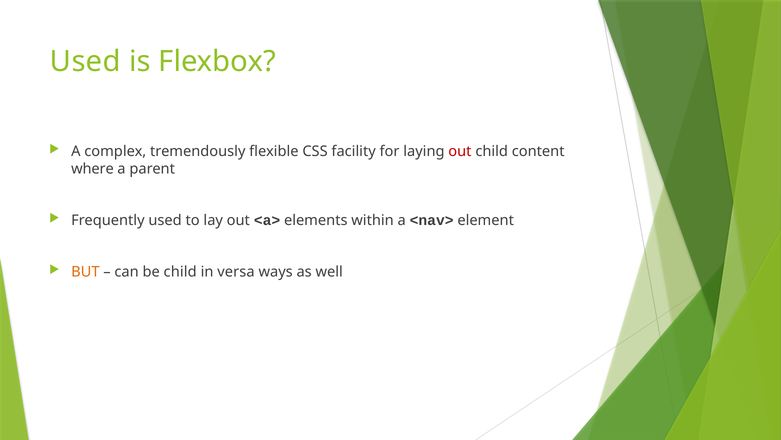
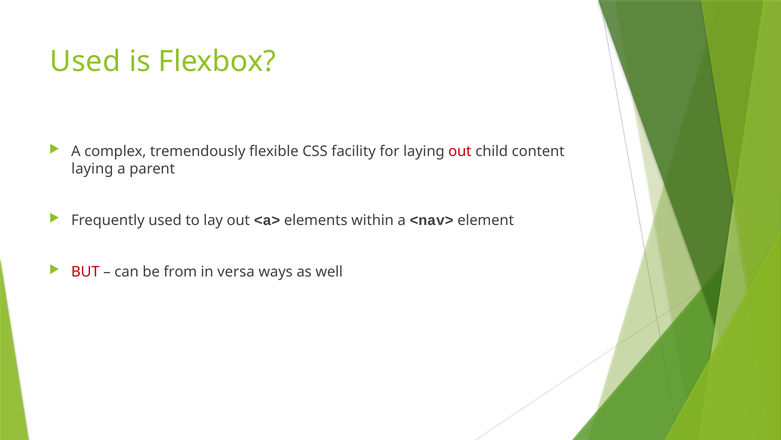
where at (92, 169): where -> laying
BUT colour: orange -> red
be child: child -> from
